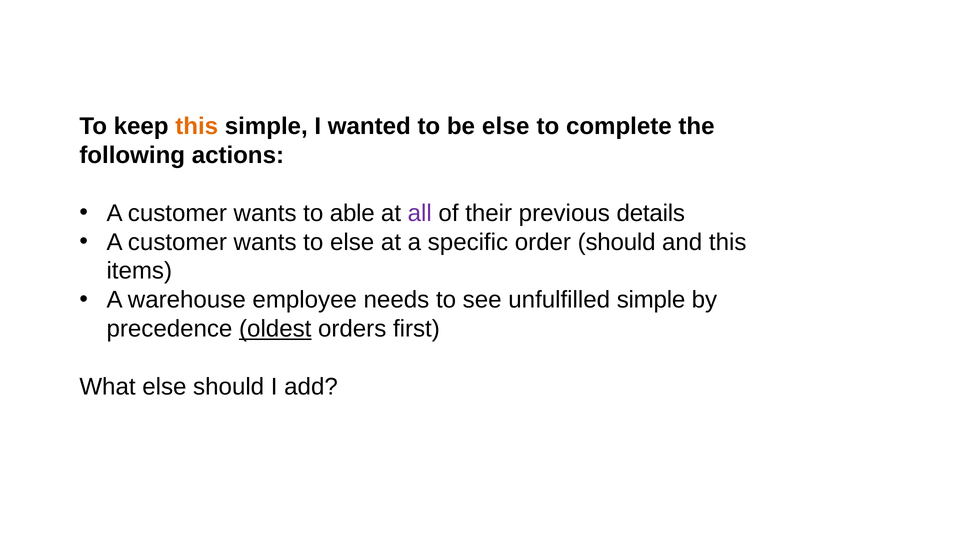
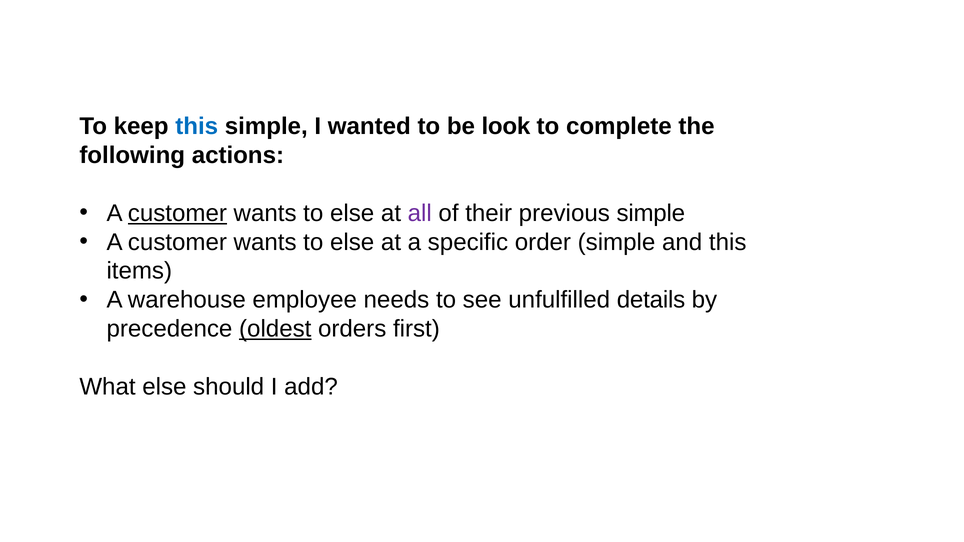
this at (197, 127) colour: orange -> blue
be else: else -> look
customer at (177, 213) underline: none -> present
able at (352, 213): able -> else
previous details: details -> simple
order should: should -> simple
unfulfilled simple: simple -> details
